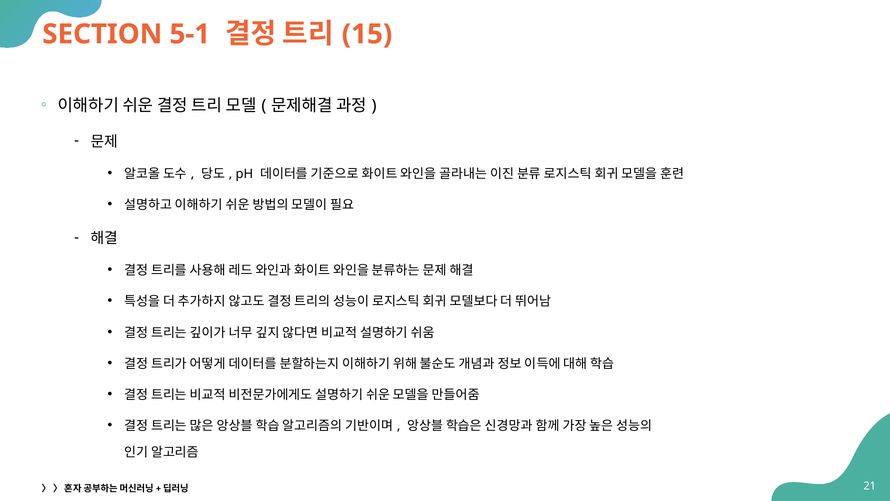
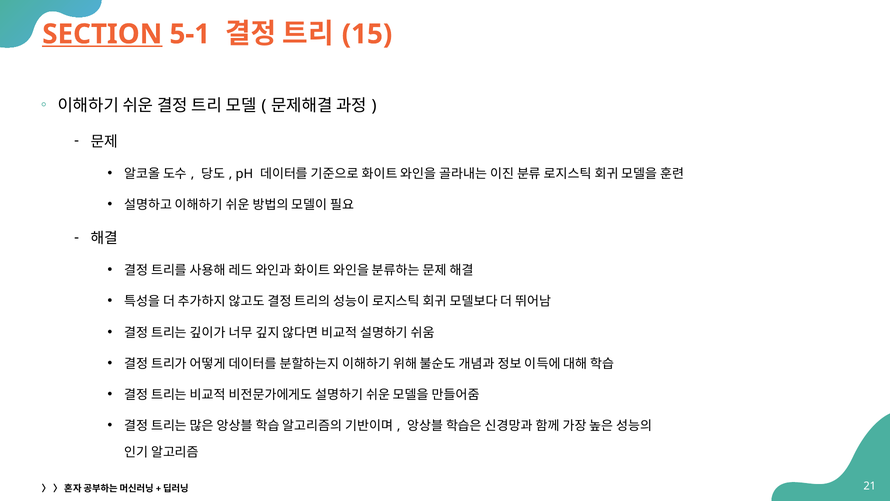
SECTION underline: none -> present
